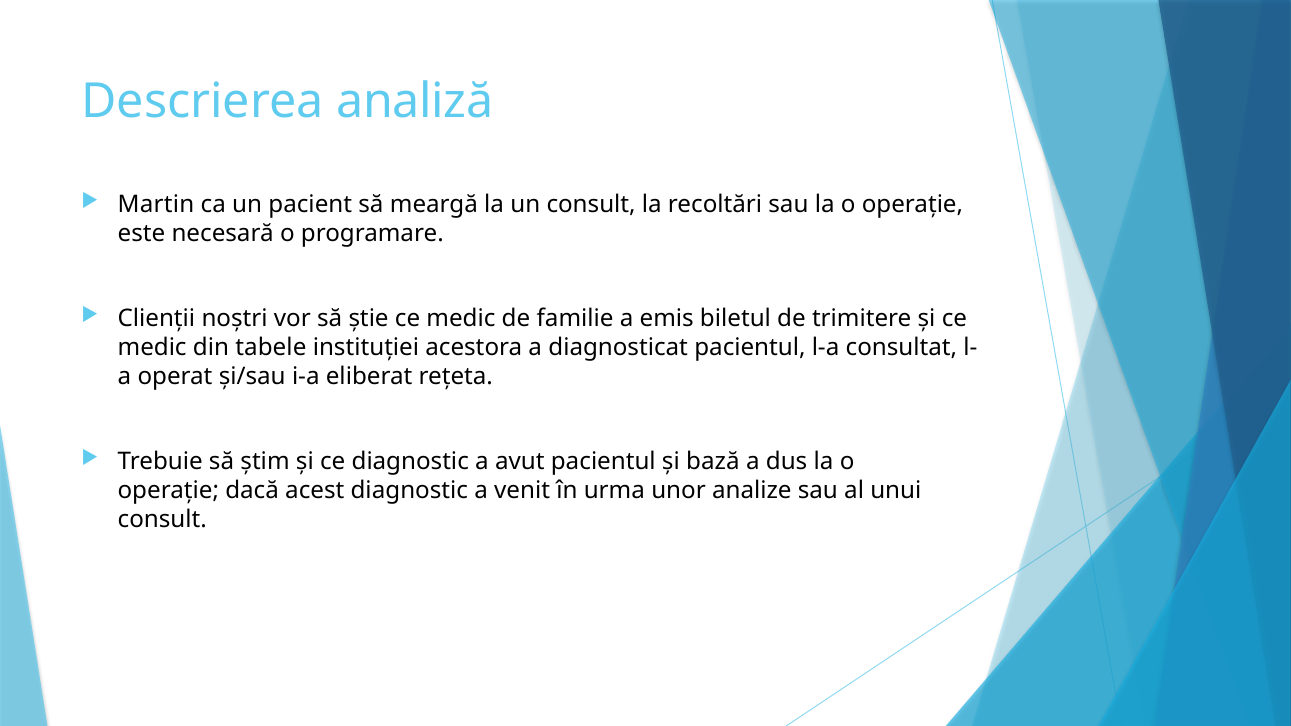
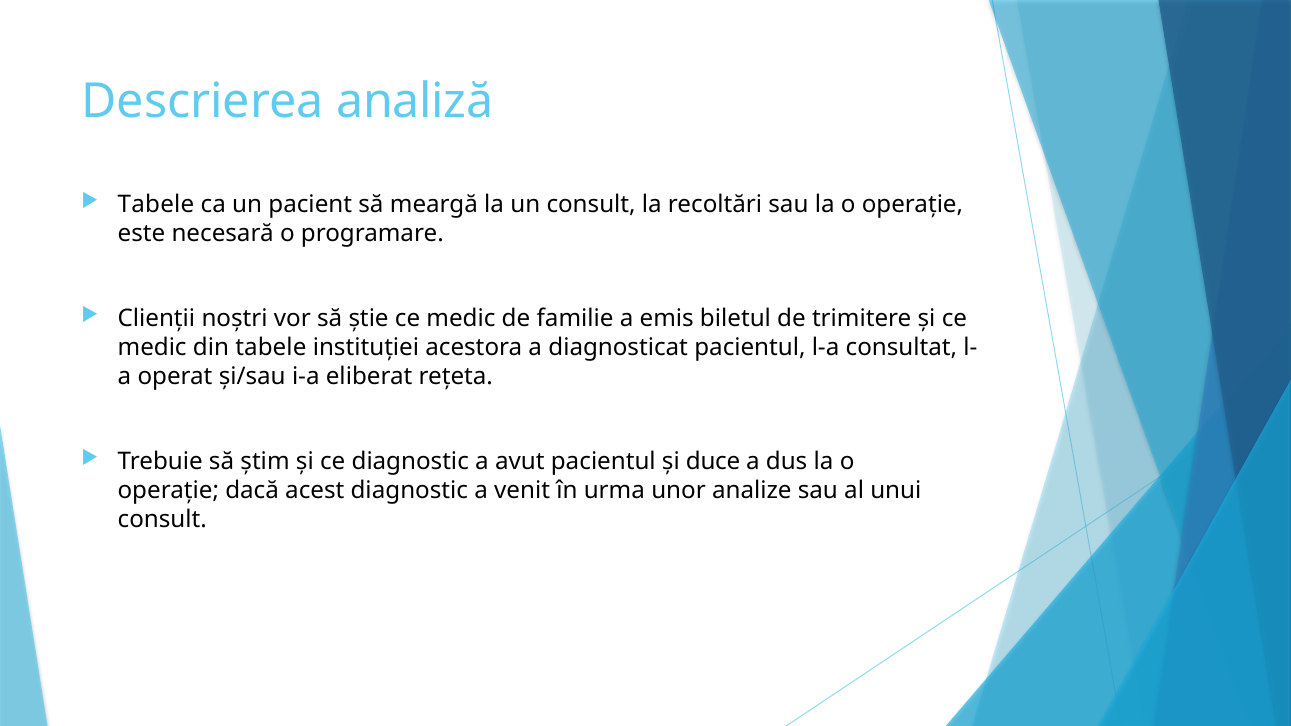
Martin at (156, 204): Martin -> Tabele
bază: bază -> duce
